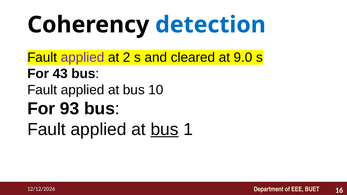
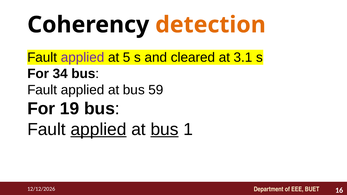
detection colour: blue -> orange
2: 2 -> 5
9.0: 9.0 -> 3.1
43: 43 -> 34
10: 10 -> 59
93: 93 -> 19
applied at (99, 130) underline: none -> present
